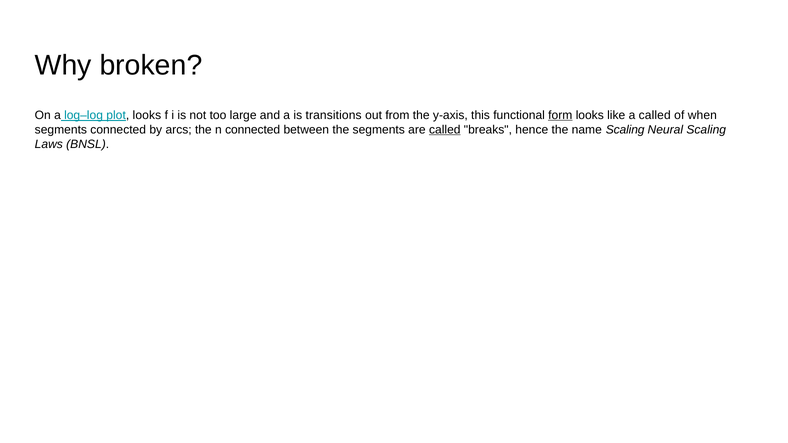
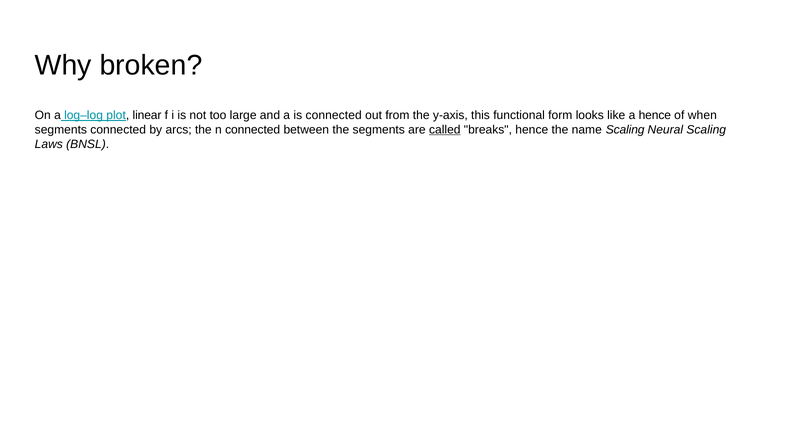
plot looks: looks -> linear
is transitions: transitions -> connected
form underline: present -> none
a called: called -> hence
